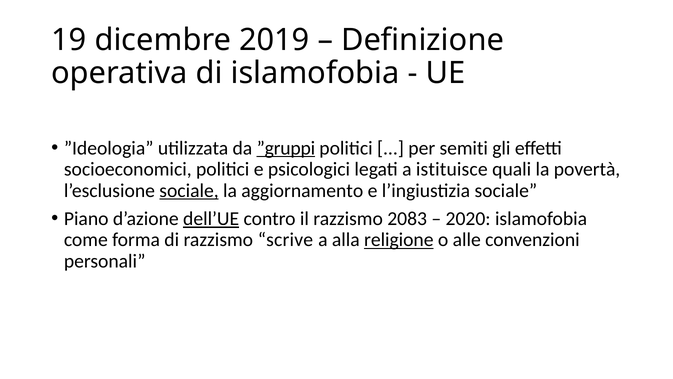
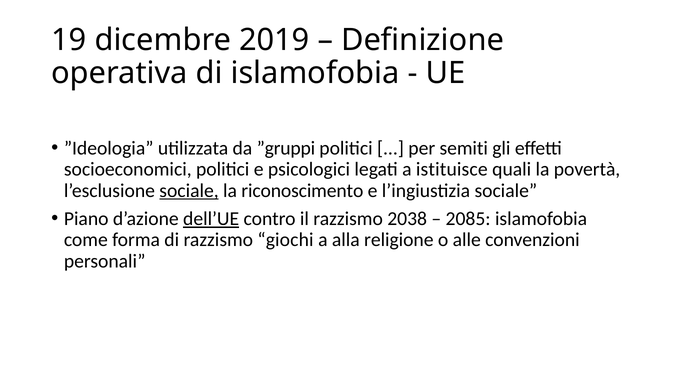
”gruppi underline: present -> none
aggiornamento: aggiornamento -> riconoscimento
2083: 2083 -> 2038
2020: 2020 -> 2085
scrive: scrive -> giochi
religione underline: present -> none
